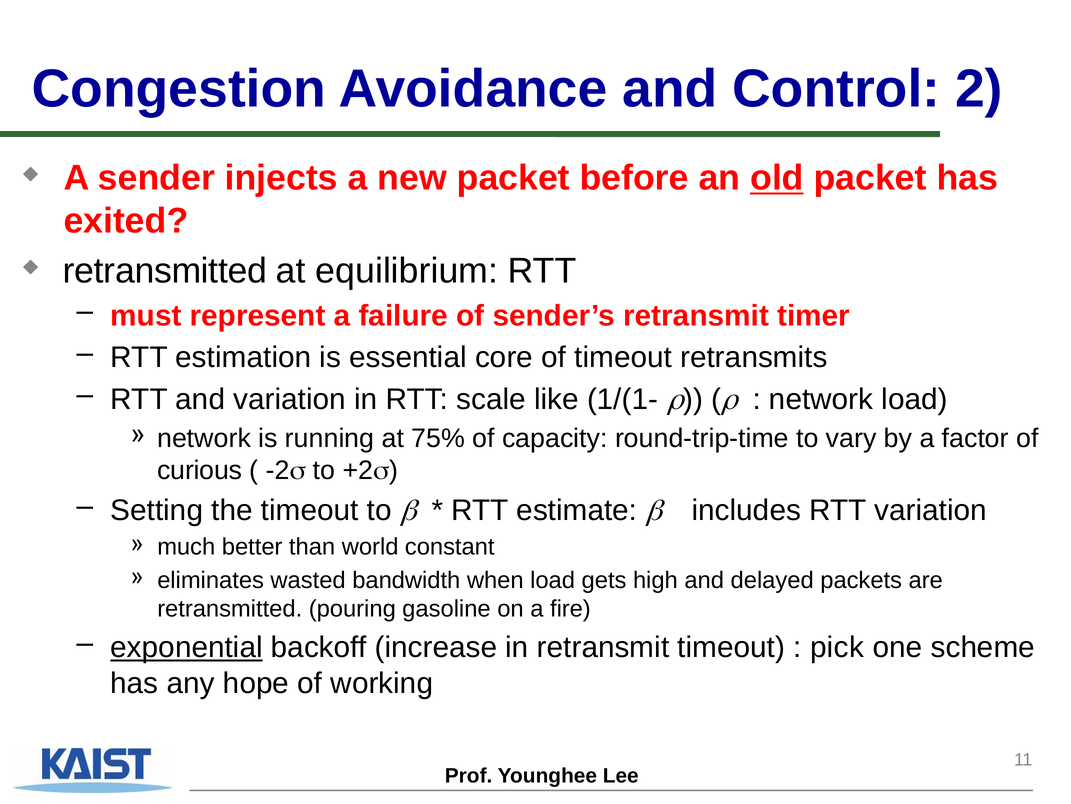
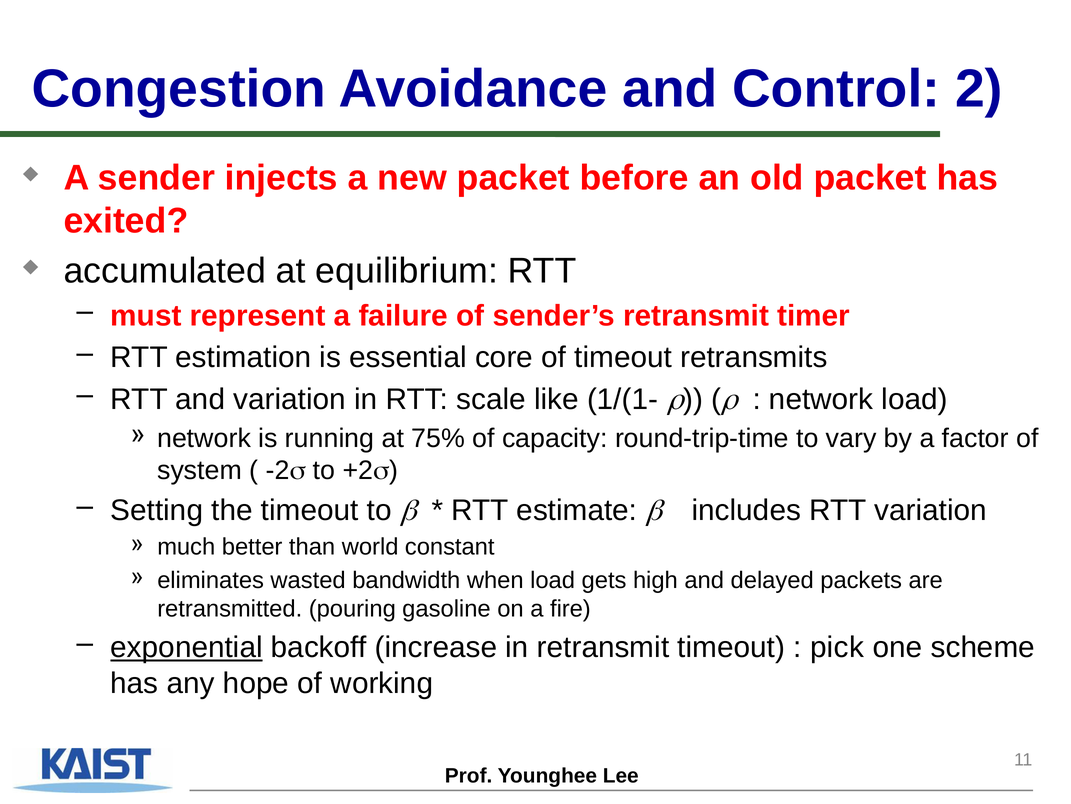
old underline: present -> none
retransmitted at (165, 271): retransmitted -> accumulated
curious: curious -> system
